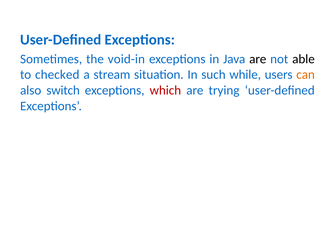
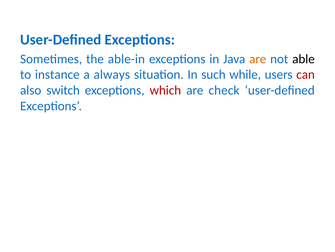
void-in: void-in -> able-in
are at (258, 59) colour: black -> orange
checked: checked -> instance
stream: stream -> always
can colour: orange -> red
trying: trying -> check
